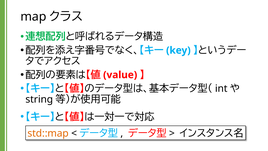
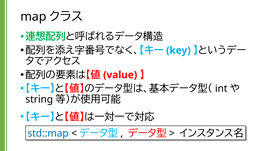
std::map colour: orange -> blue
